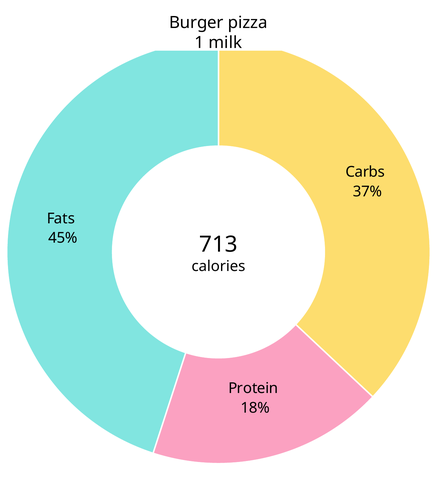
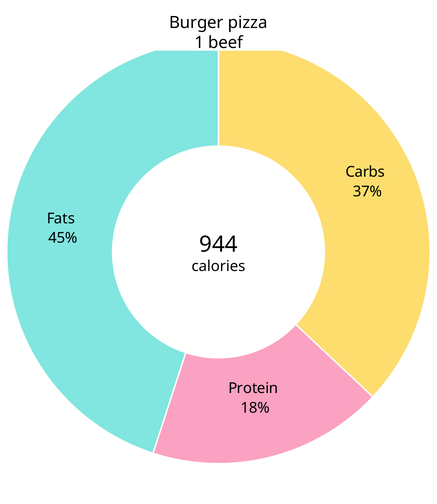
milk: milk -> beef
713: 713 -> 944
